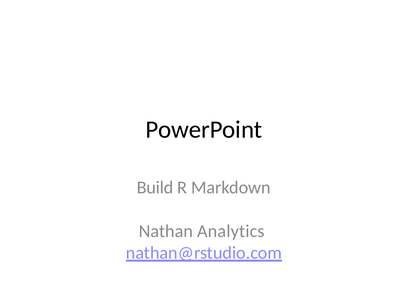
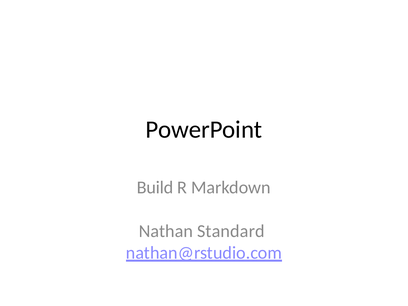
Analytics: Analytics -> Standard
